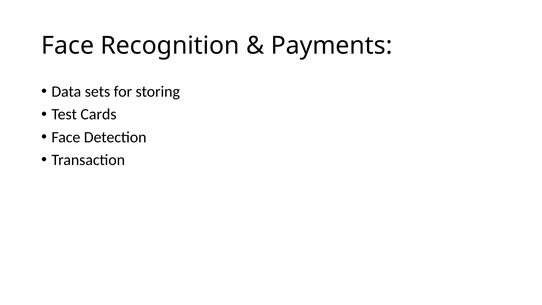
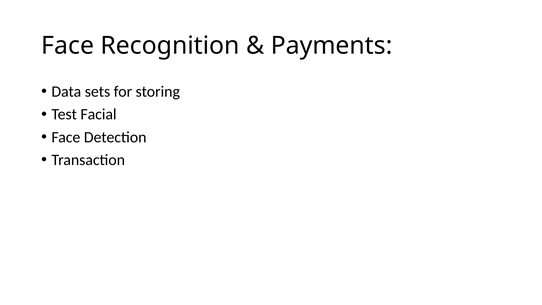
Cards: Cards -> Facial
